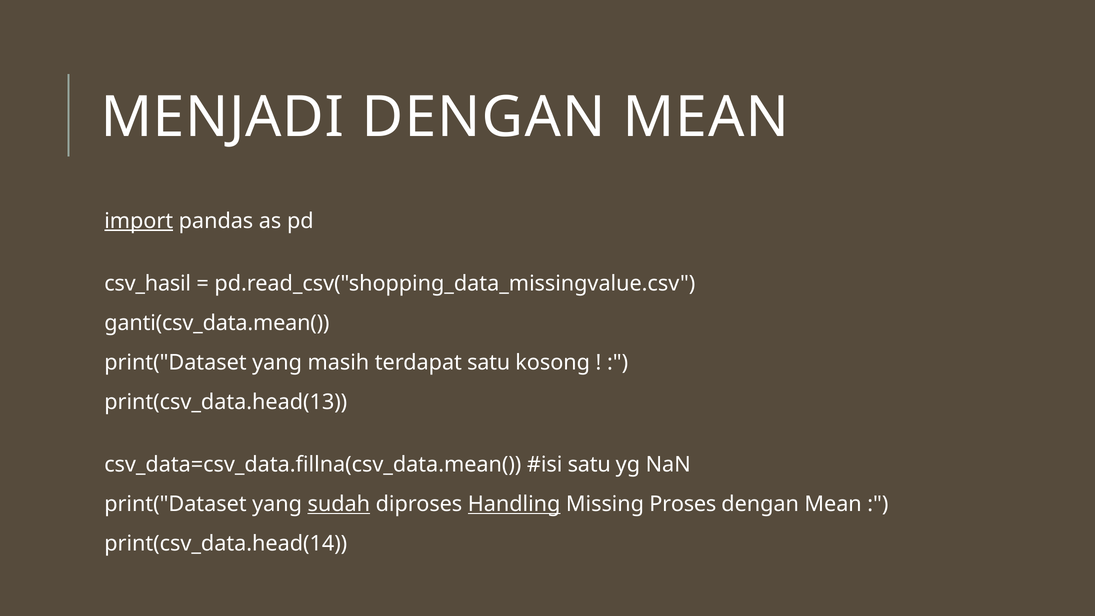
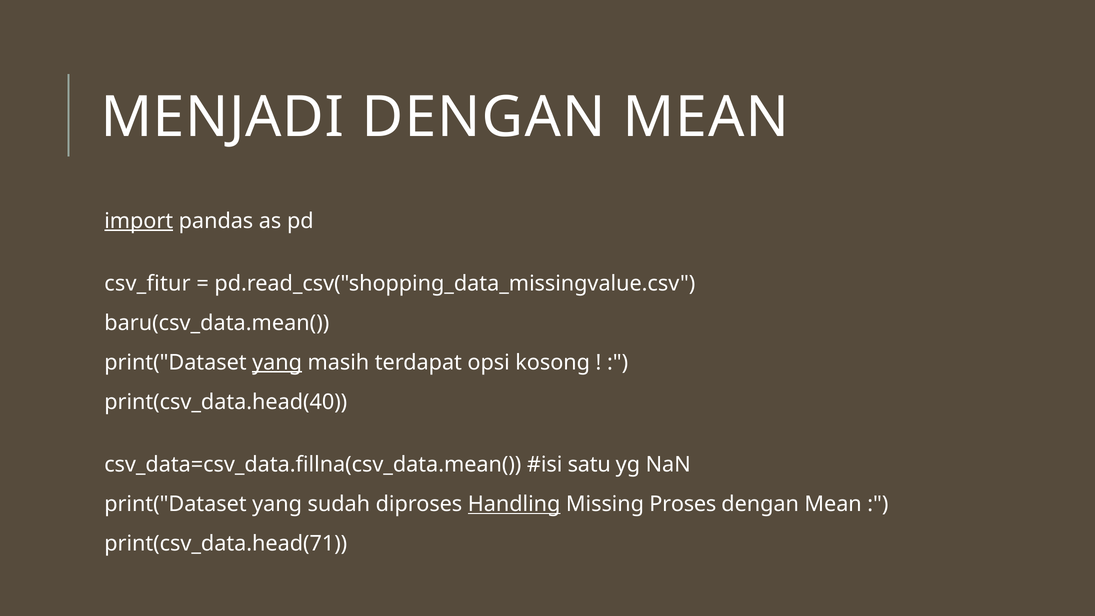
csv_hasil: csv_hasil -> csv_fitur
ganti(csv_data.mean(: ganti(csv_data.mean( -> baru(csv_data.mean(
yang at (277, 363) underline: none -> present
terdapat satu: satu -> opsi
print(csv_data.head(13: print(csv_data.head(13 -> print(csv_data.head(40
sudah underline: present -> none
print(csv_data.head(14: print(csv_data.head(14 -> print(csv_data.head(71
